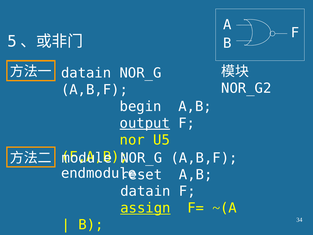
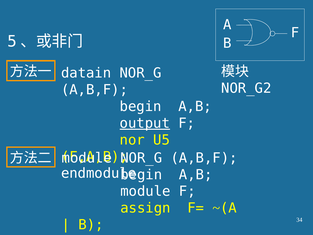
reset at (141, 174): reset -> begin
datain at (145, 191): datain -> module
assign underline: present -> none
